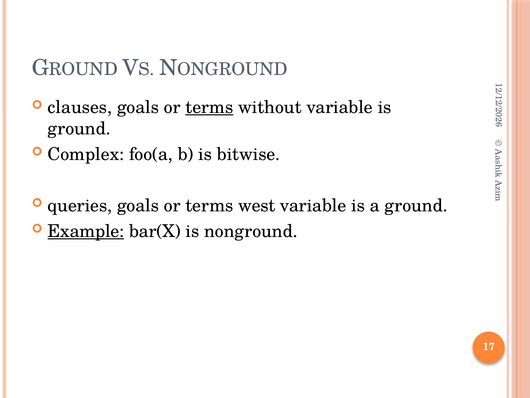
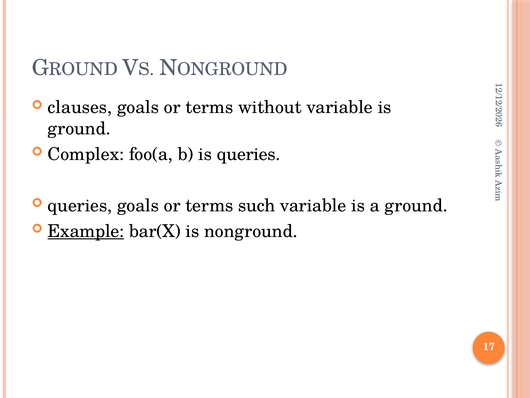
terms at (209, 107) underline: present -> none
is bitwise: bitwise -> queries
west: west -> such
